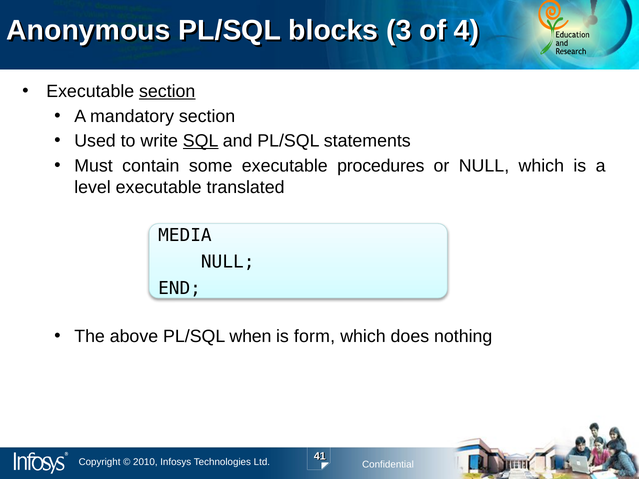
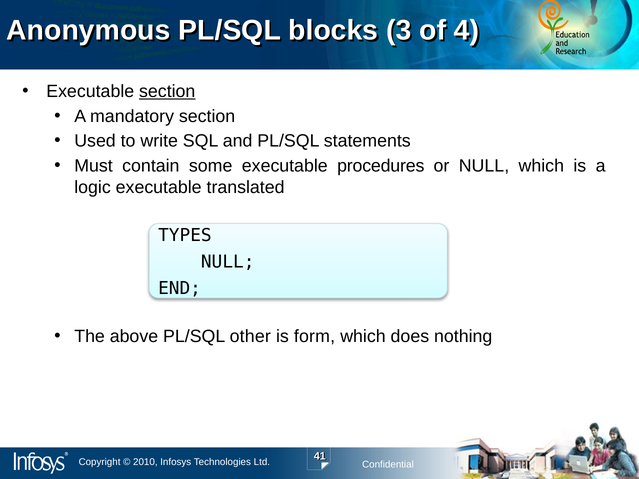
SQL underline: present -> none
level: level -> logic
MEDIA: MEDIA -> TYPES
when: when -> other
